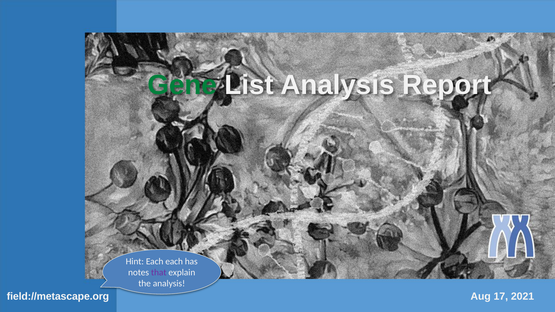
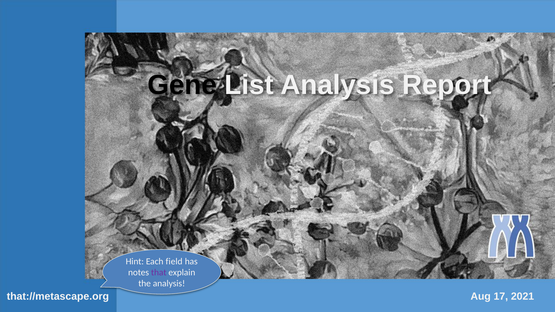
Gene colour: green -> black
Each each: each -> field
field://metascape.org: field://metascape.org -> that://metascape.org
